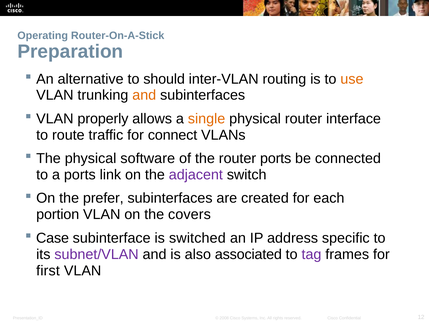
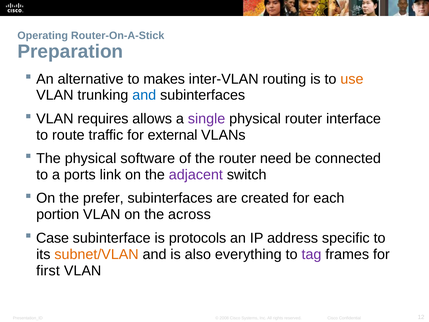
should: should -> makes
and at (144, 95) colour: orange -> blue
properly: properly -> requires
single colour: orange -> purple
connect: connect -> external
router ports: ports -> need
covers: covers -> across
switched: switched -> protocols
subnet/VLAN colour: purple -> orange
associated: associated -> everything
